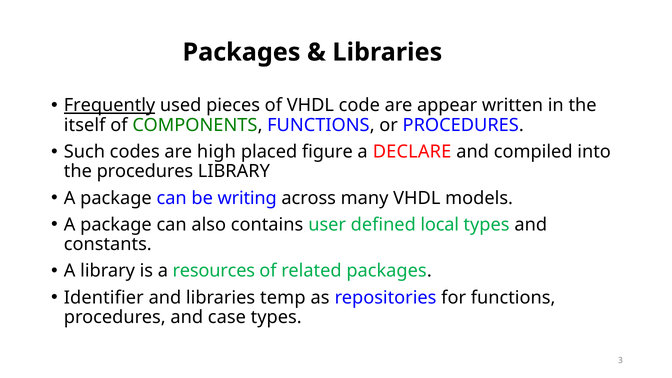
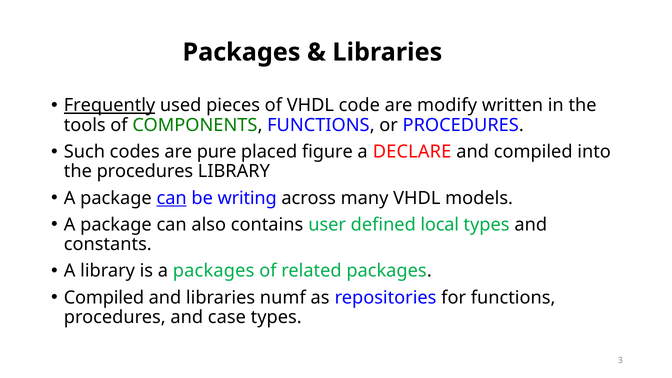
appear: appear -> modify
itself: itself -> tools
high: high -> pure
can at (172, 198) underline: none -> present
a resources: resources -> packages
Identifier at (104, 298): Identifier -> Compiled
temp: temp -> numf
